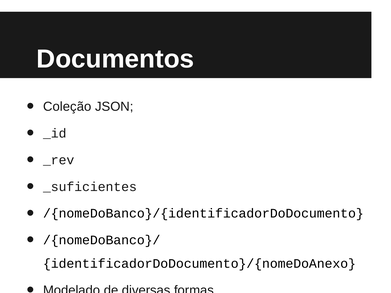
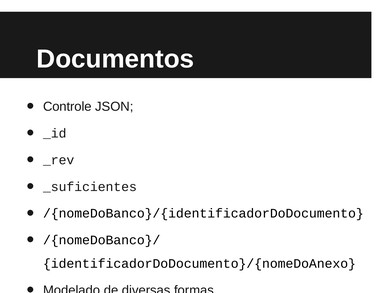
Coleção: Coleção -> Controle
